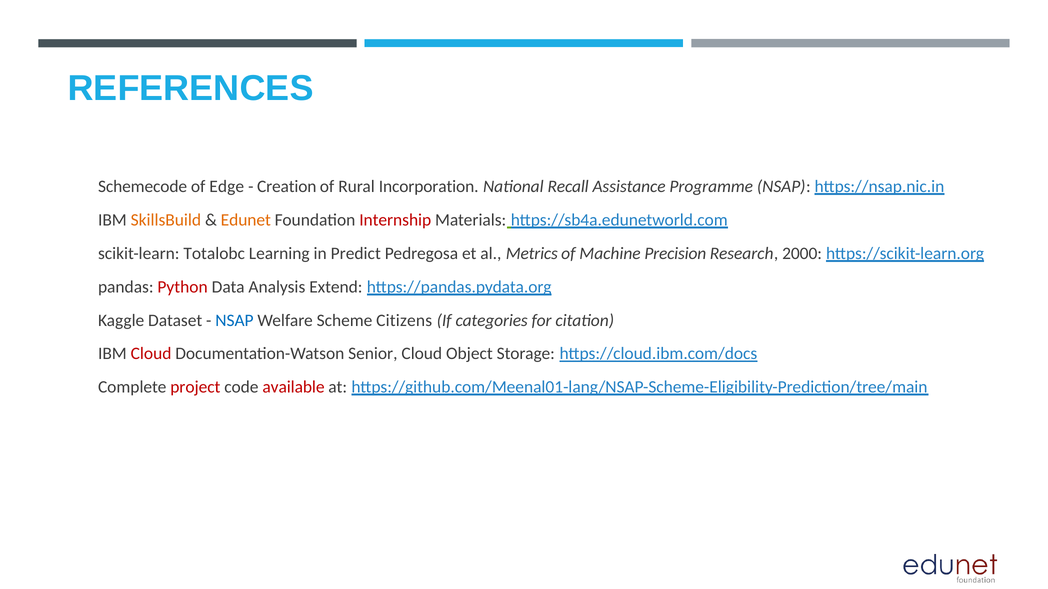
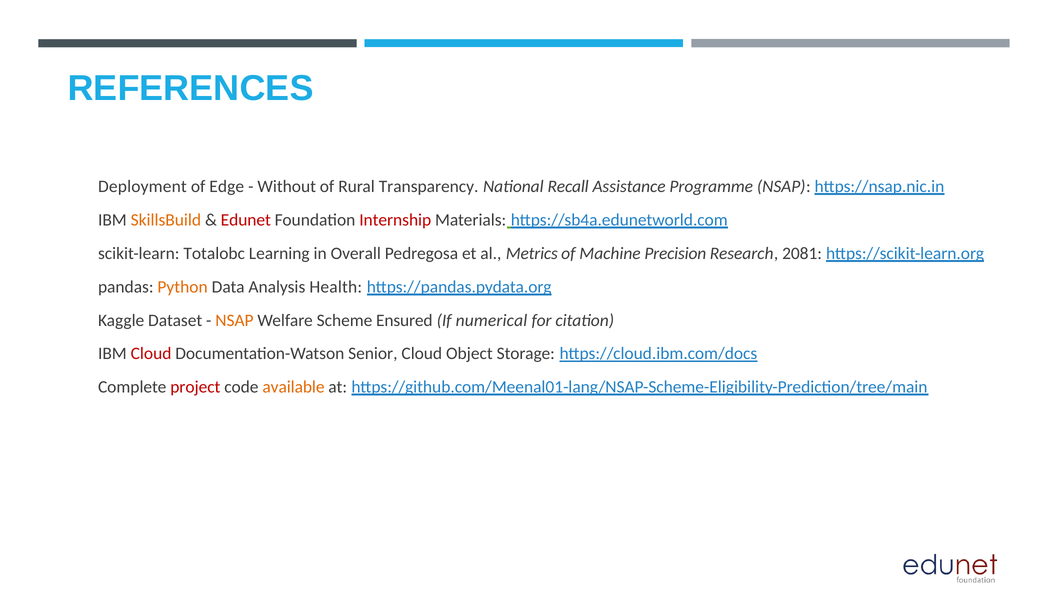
Schemecode: Schemecode -> Deployment
Creation: Creation -> Without
Incorporation: Incorporation -> Transparency
Edunet colour: orange -> red
Predict: Predict -> Overall
2000: 2000 -> 2081
Python colour: red -> orange
Extend: Extend -> Health
NSAP at (234, 321) colour: blue -> orange
Citizens: Citizens -> Ensured
categories: categories -> numerical
available colour: red -> orange
